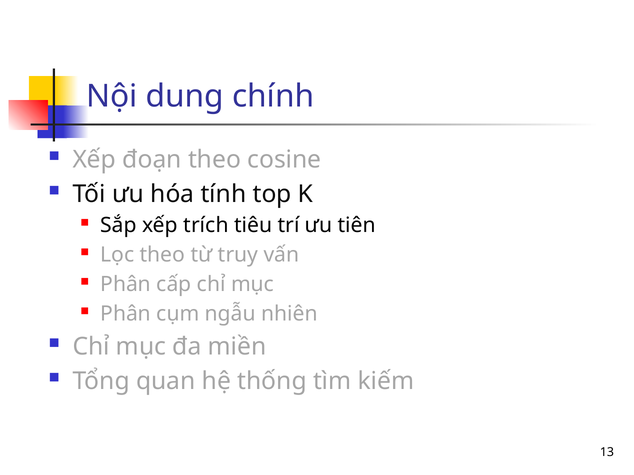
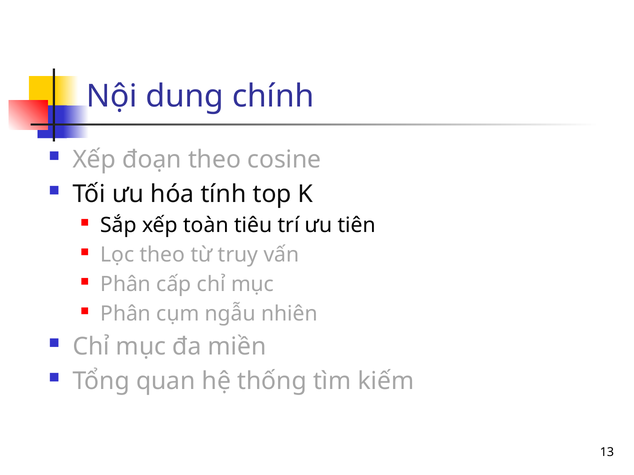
trích: trích -> toàn
